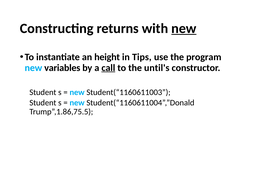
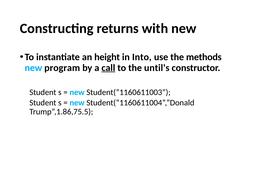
new at (184, 28) underline: present -> none
Tips: Tips -> Into
program: program -> methods
variables: variables -> program
